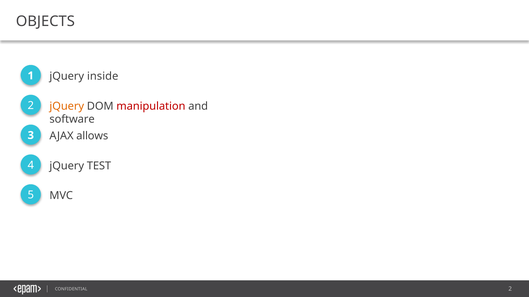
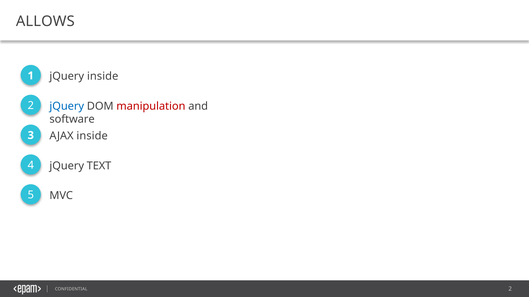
OBJECTS: OBJECTS -> ALLOWS
jQuery at (67, 106) colour: orange -> blue
AJAX allows: allows -> inside
TEST: TEST -> TEXT
